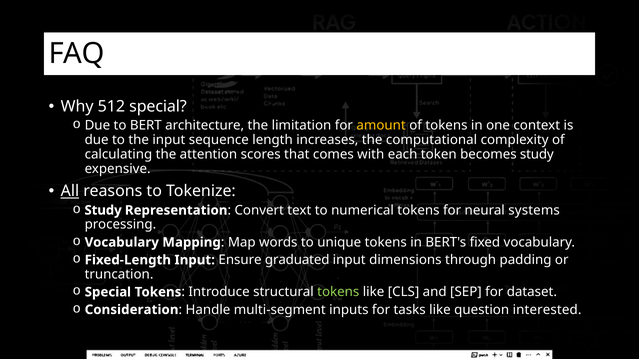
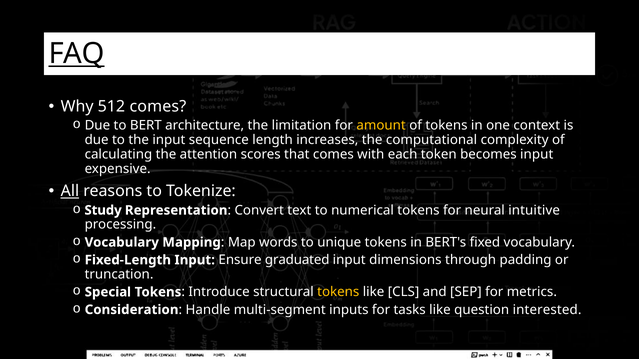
FAQ underline: none -> present
512 special: special -> comes
becomes study: study -> input
systems: systems -> intuitive
tokens at (338, 292) colour: light green -> yellow
dataset: dataset -> metrics
